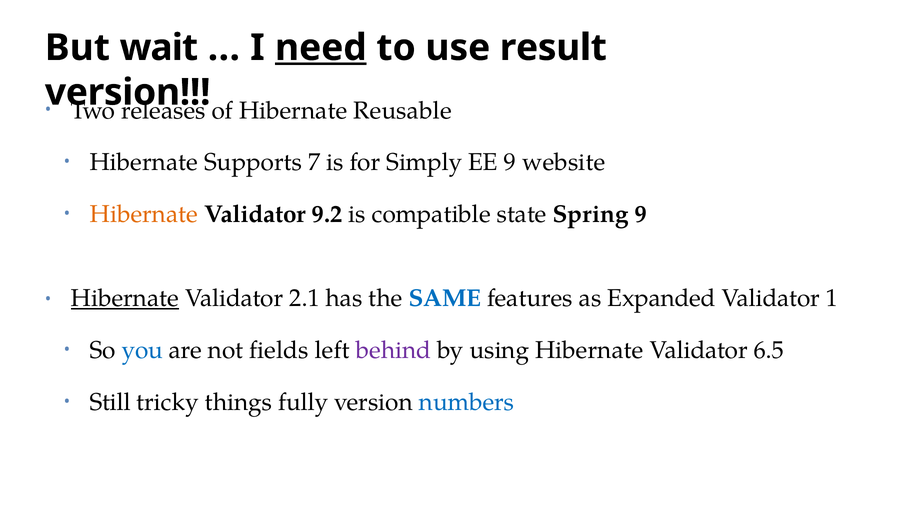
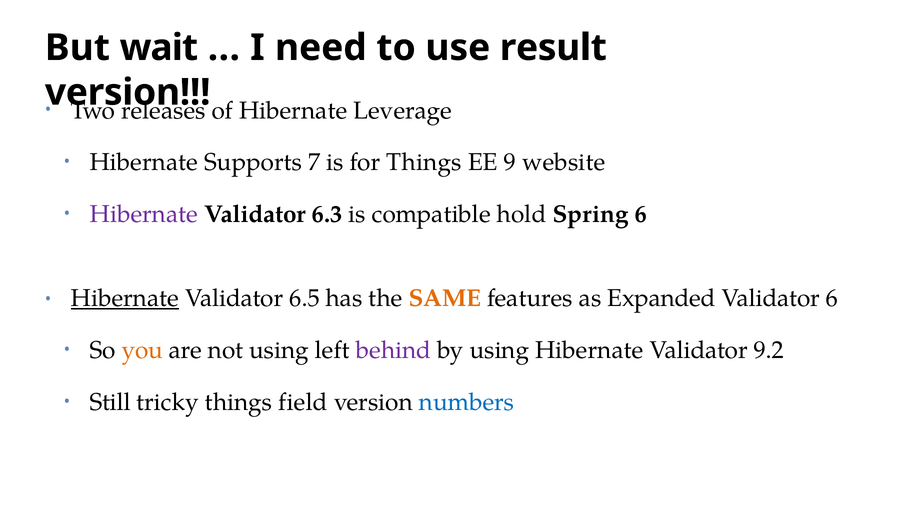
need underline: present -> none
Reusable: Reusable -> Leverage
for Simply: Simply -> Things
Hibernate at (144, 214) colour: orange -> purple
9.2: 9.2 -> 6.3
state: state -> hold
Spring 9: 9 -> 6
2.1: 2.1 -> 6.5
SAME colour: blue -> orange
Validator 1: 1 -> 6
you colour: blue -> orange
not fields: fields -> using
6.5: 6.5 -> 9.2
fully: fully -> field
